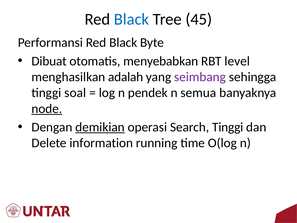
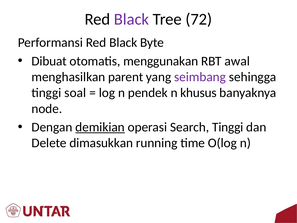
Black at (132, 19) colour: blue -> purple
45: 45 -> 72
menyebabkan: menyebabkan -> menggunakan
level: level -> awal
adalah: adalah -> parent
semua: semua -> khusus
node underline: present -> none
information: information -> dimasukkan
